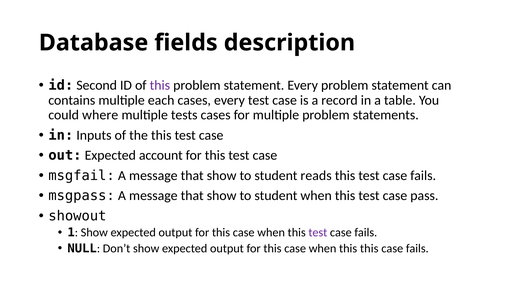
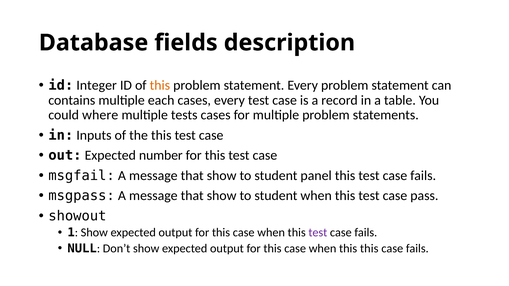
Second: Second -> Integer
this at (160, 85) colour: purple -> orange
account: account -> number
reads: reads -> panel
